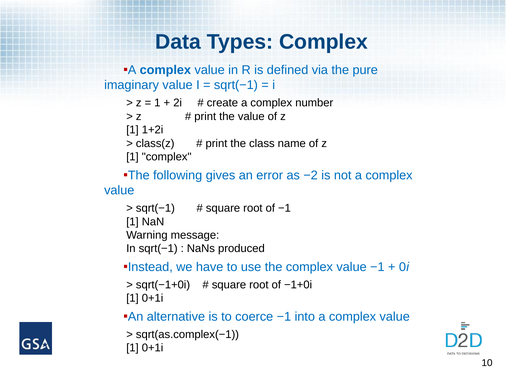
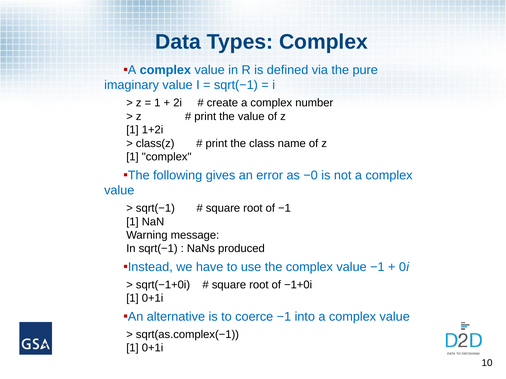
−2: −2 -> −0
